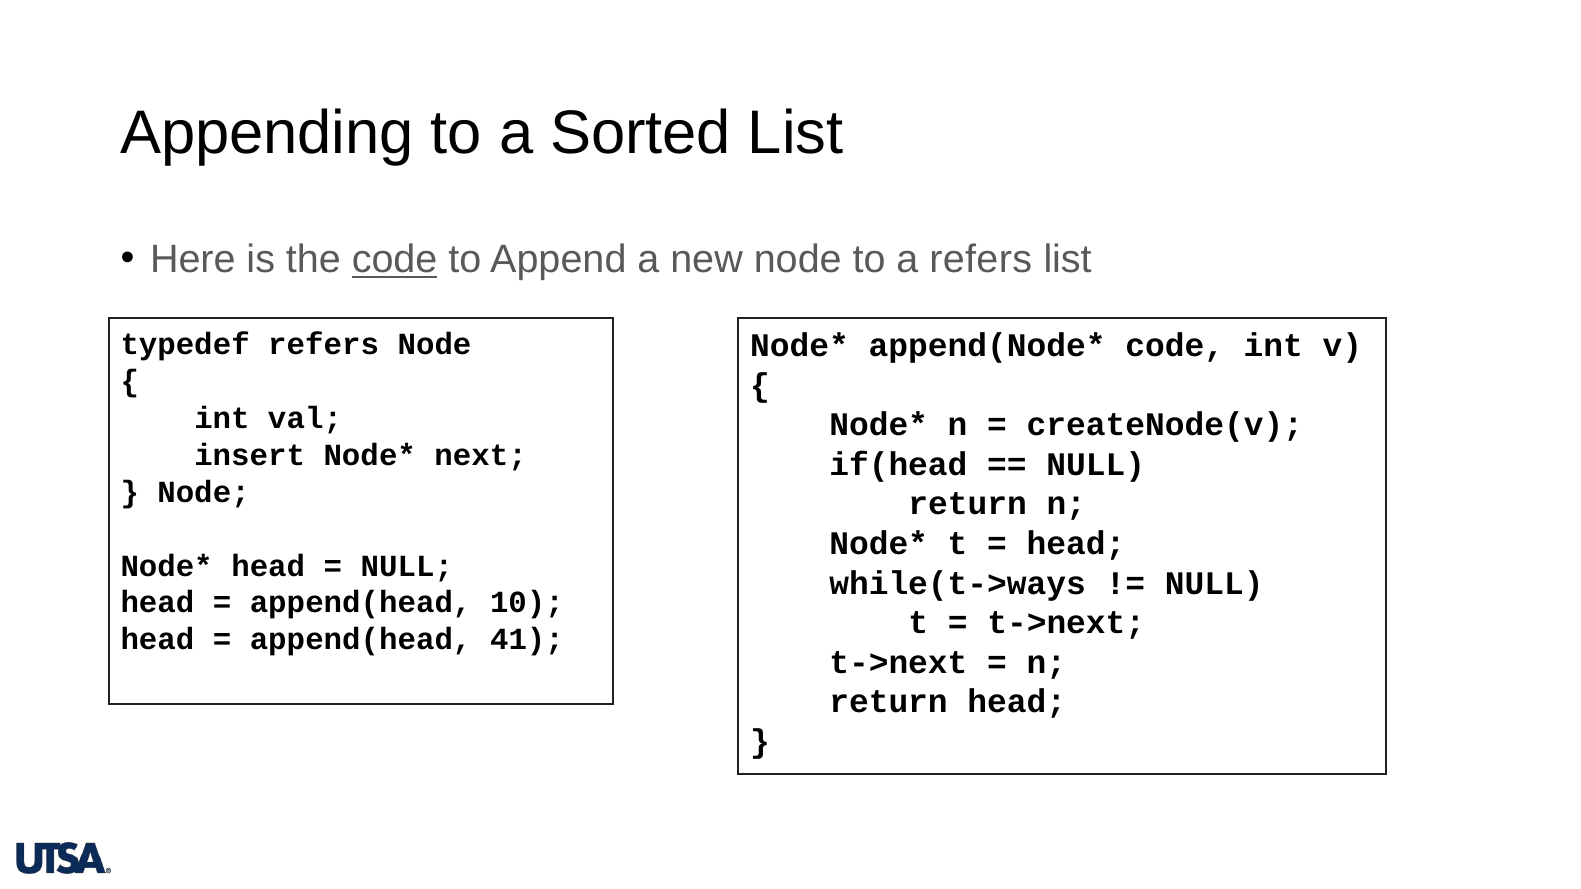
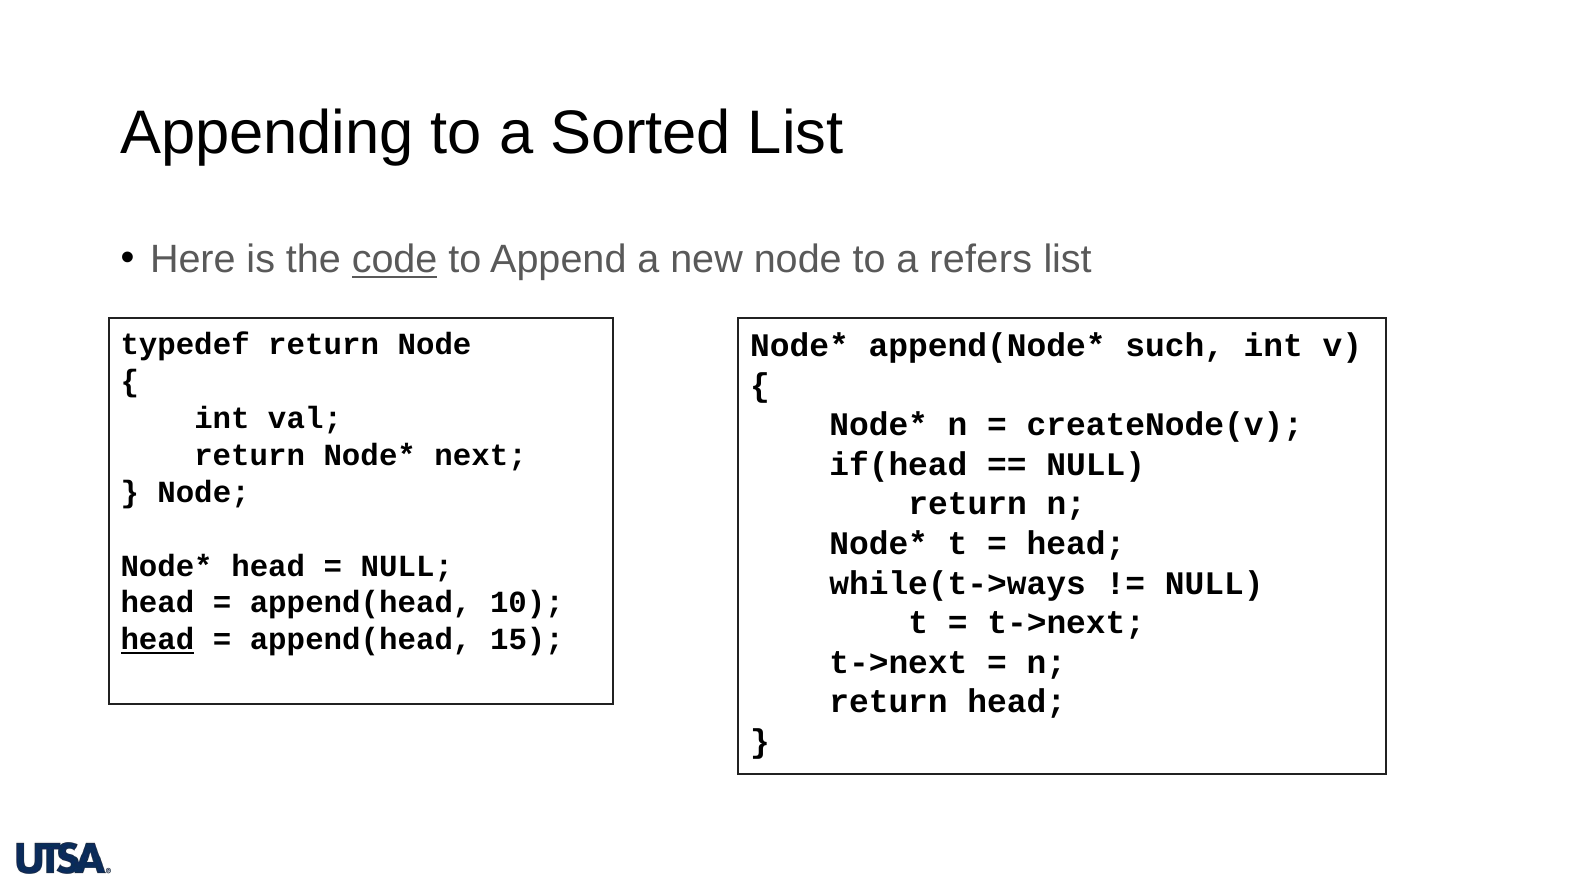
typedef refers: refers -> return
code at (1175, 346): code -> such
insert at (250, 455): insert -> return
head at (157, 640) underline: none -> present
41: 41 -> 15
